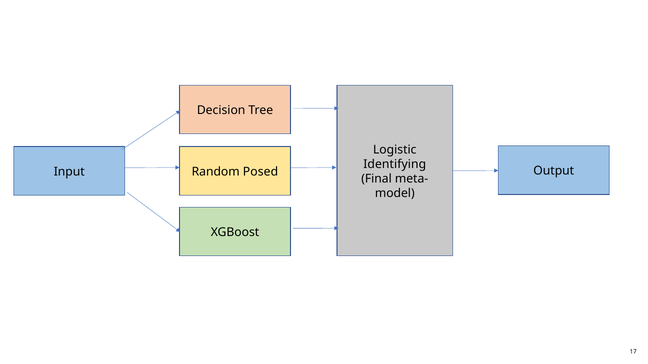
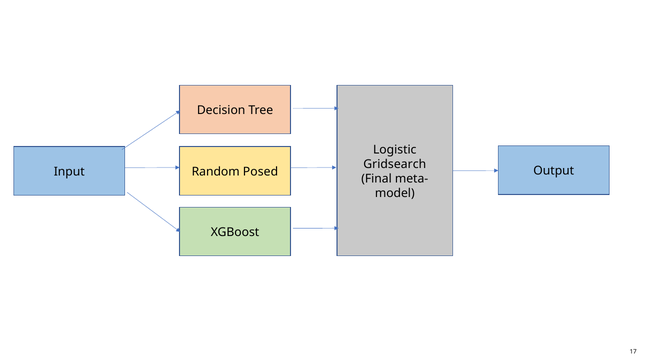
Identifying: Identifying -> Gridsearch
